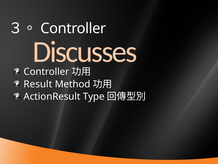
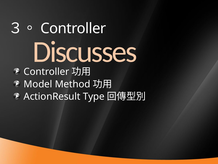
Result: Result -> Model
